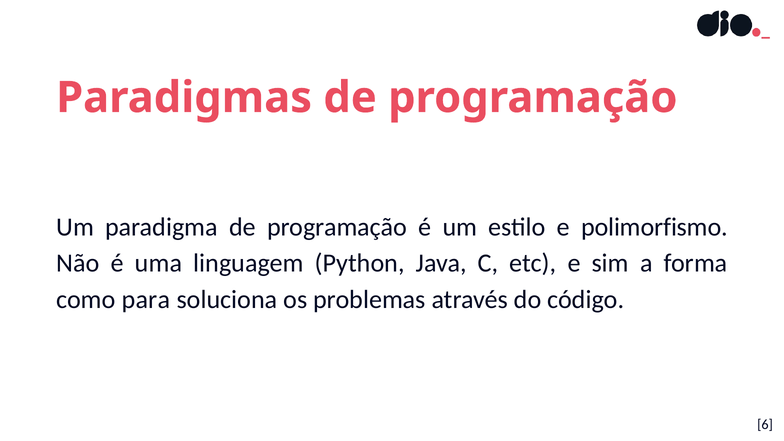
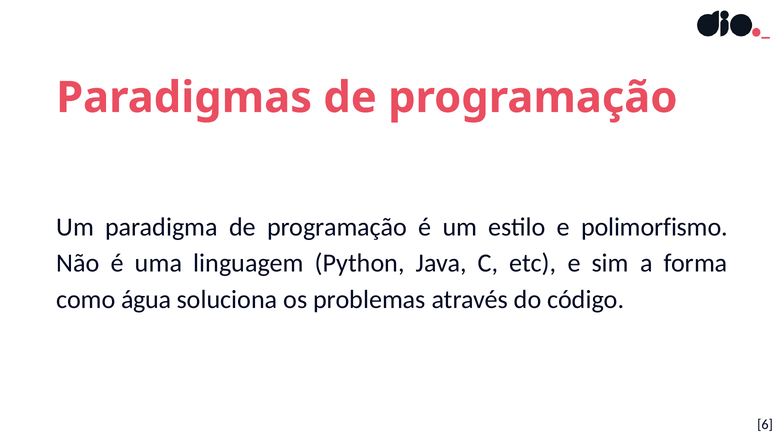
para: para -> água
